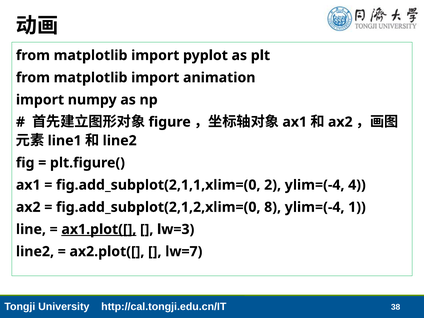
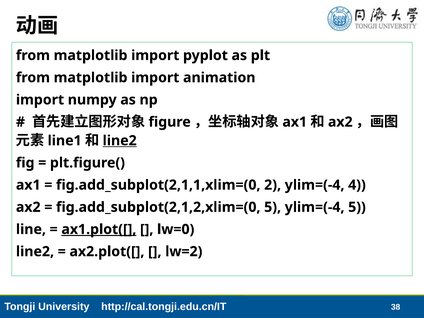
line2 at (120, 141) underline: none -> present
fig.add_subplot(2,1,2,xlim=(0 8: 8 -> 5
ylim=(-4 1: 1 -> 5
lw=3: lw=3 -> lw=0
lw=7: lw=7 -> lw=2
